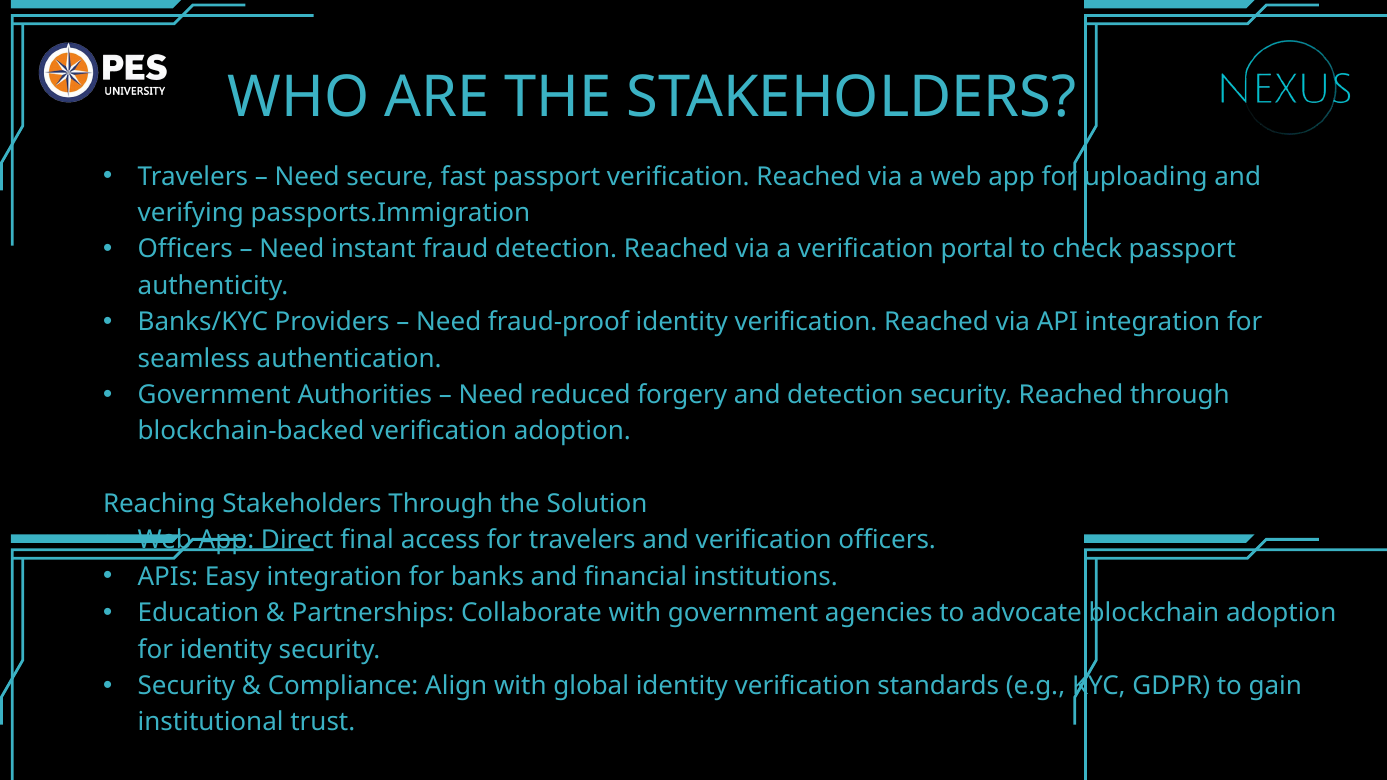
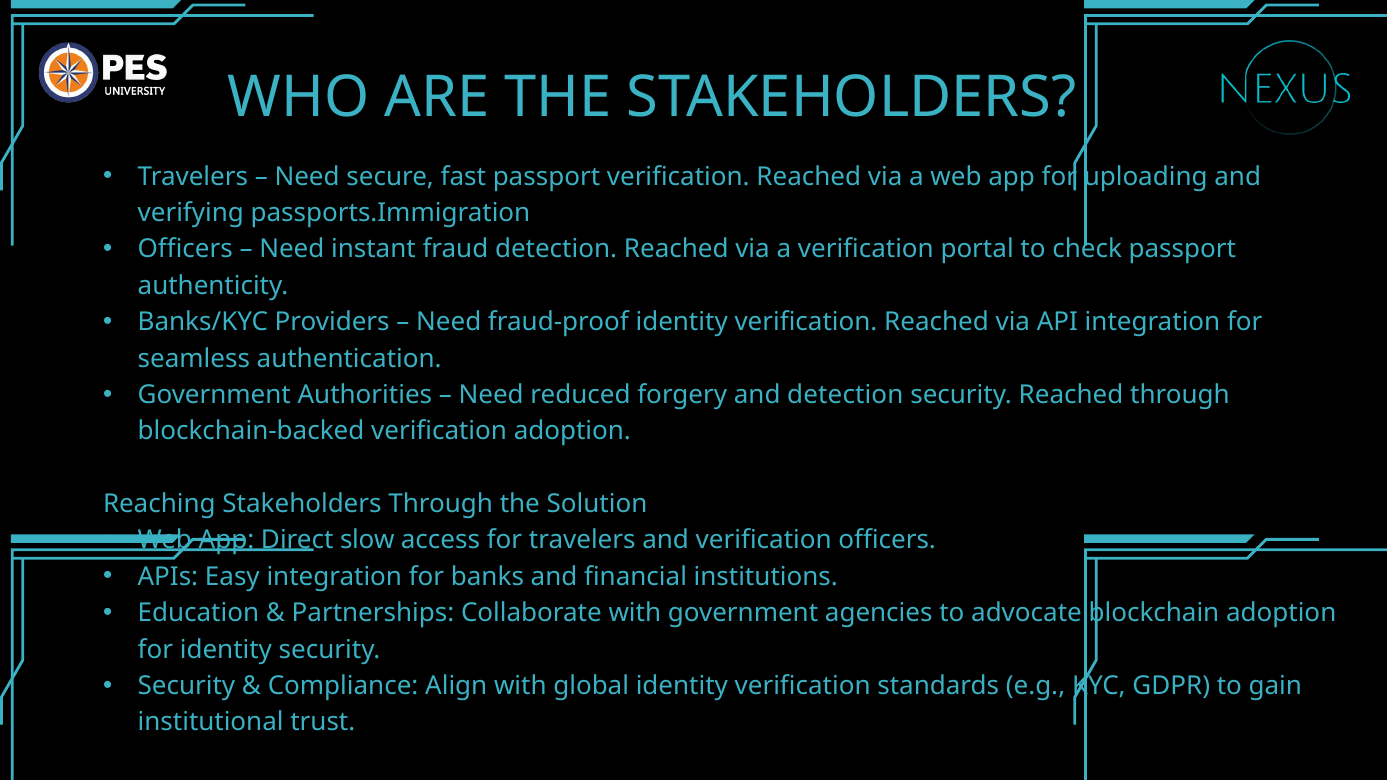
final: final -> slow
